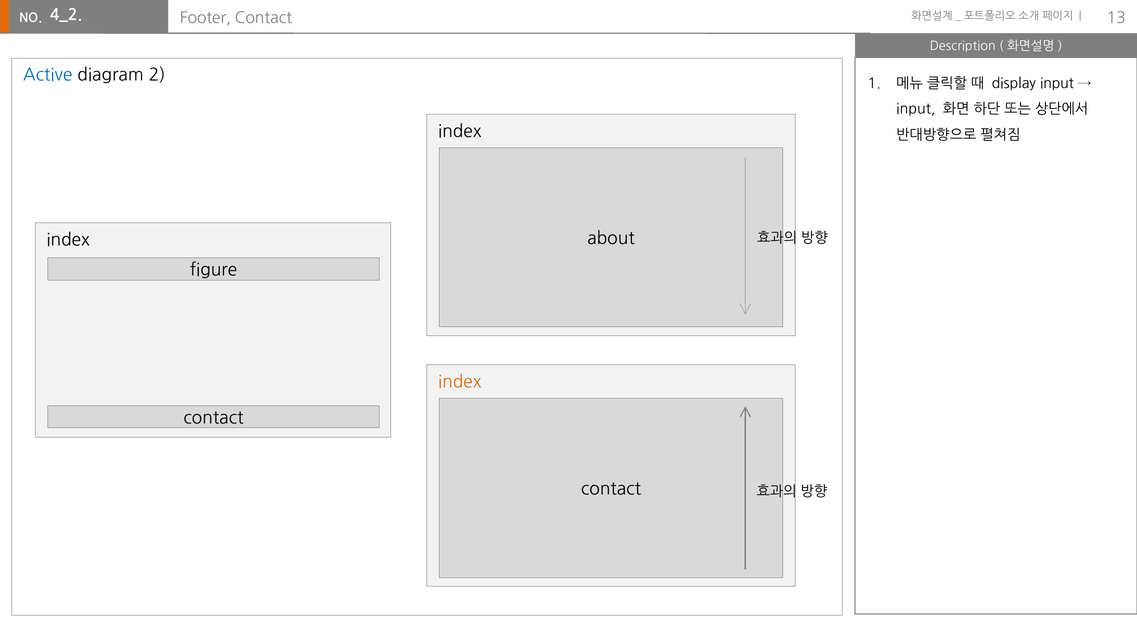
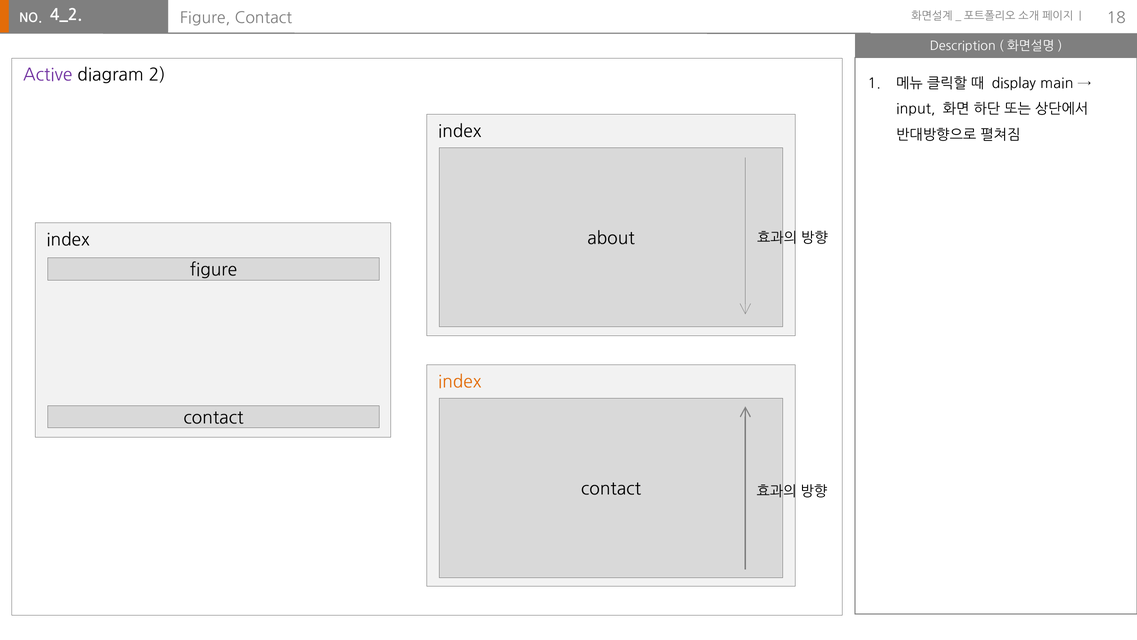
Footer at (205, 18): Footer -> Figure
13: 13 -> 18
Active colour: blue -> purple
display input: input -> main
